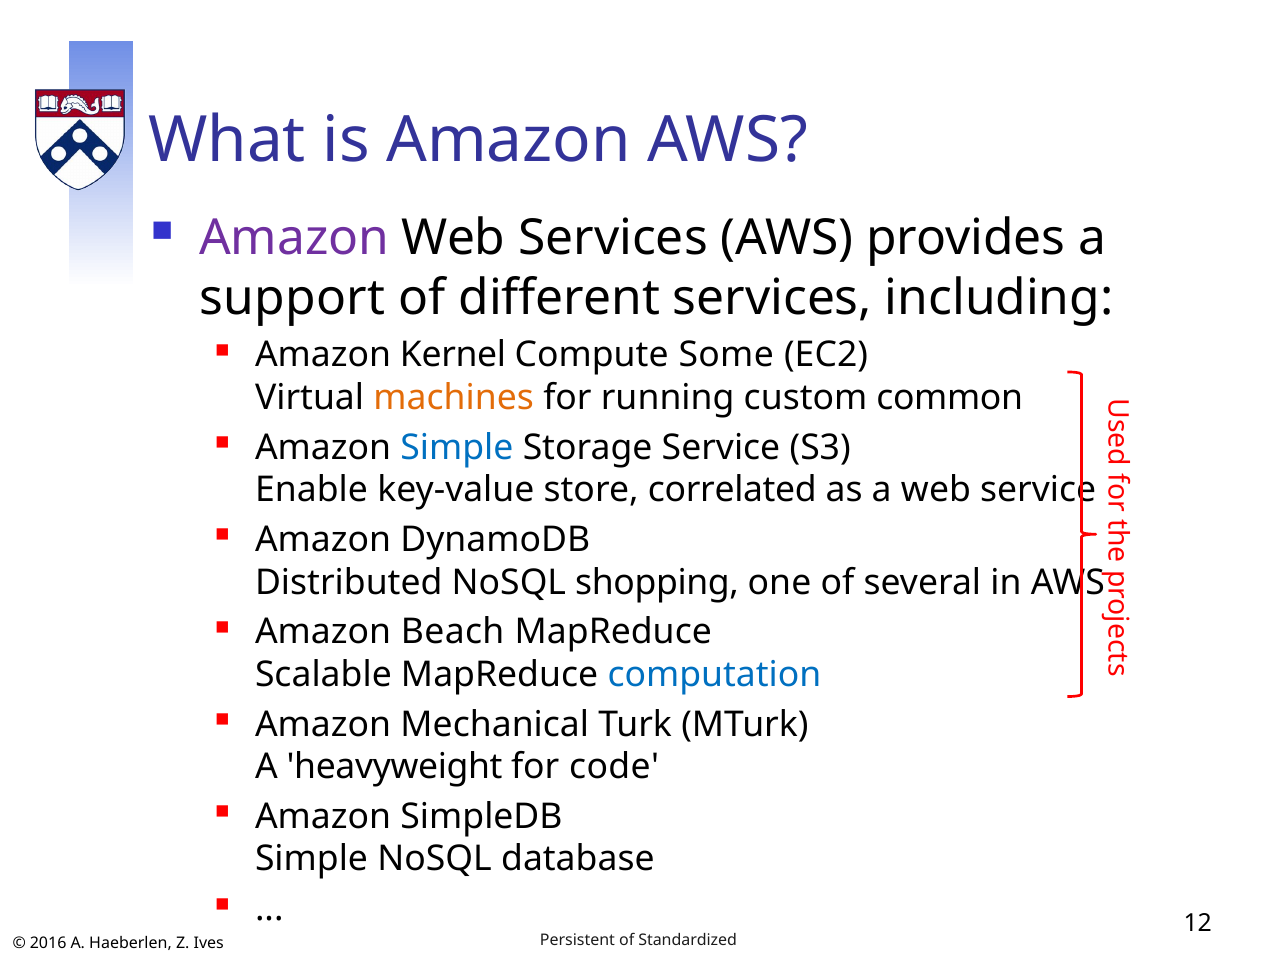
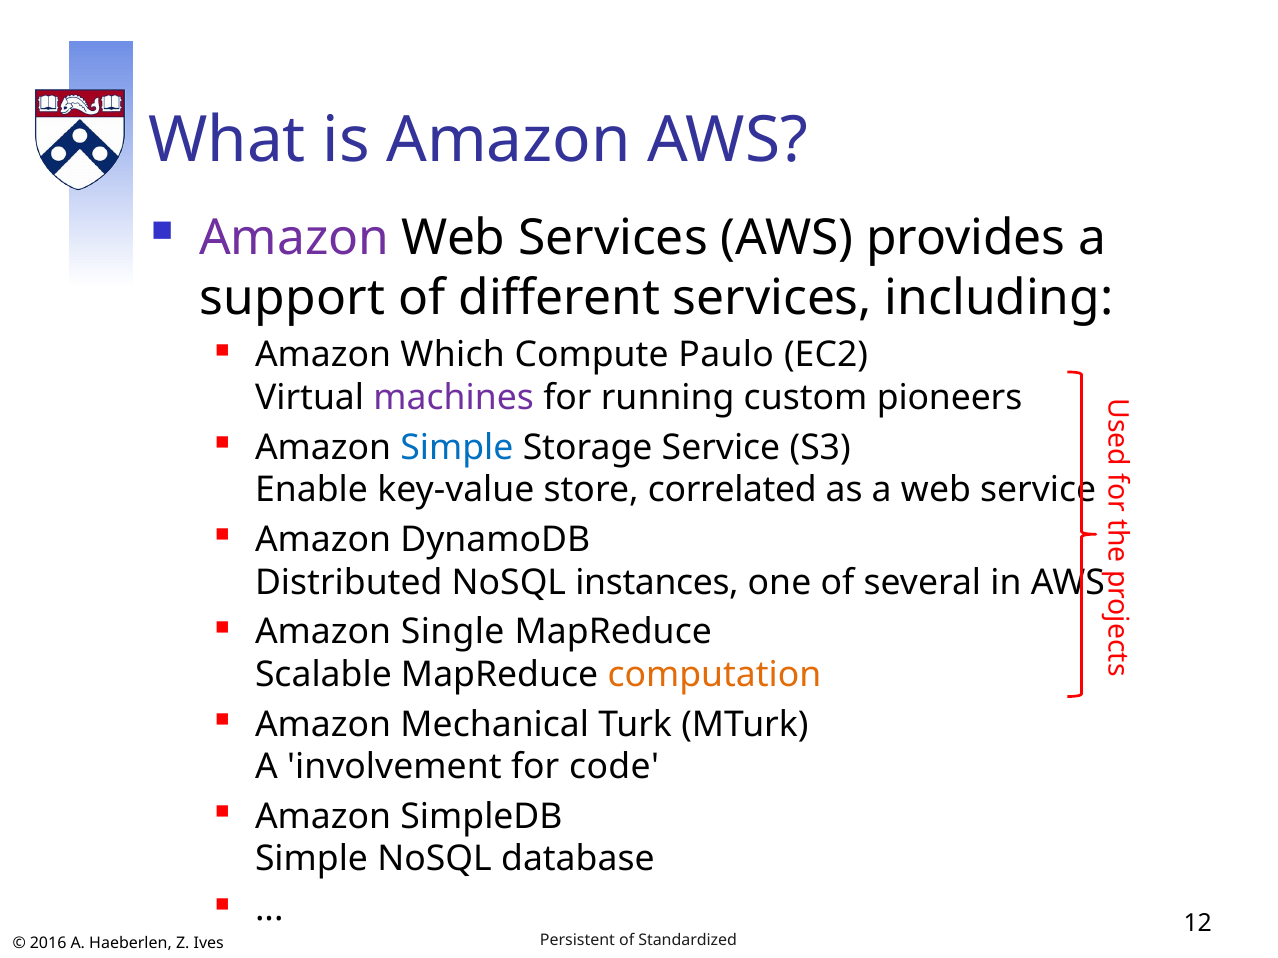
Kernel: Kernel -> Which
Some: Some -> Paulo
machines colour: orange -> purple
common: common -> pioneers
shopping: shopping -> instances
Beach: Beach -> Single
computation colour: blue -> orange
heavyweight: heavyweight -> involvement
